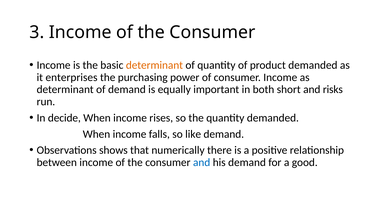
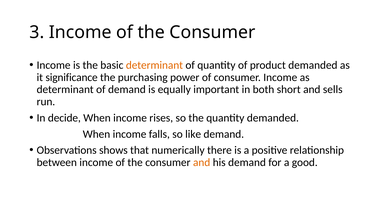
enterprises: enterprises -> significance
risks: risks -> sells
and at (202, 162) colour: blue -> orange
